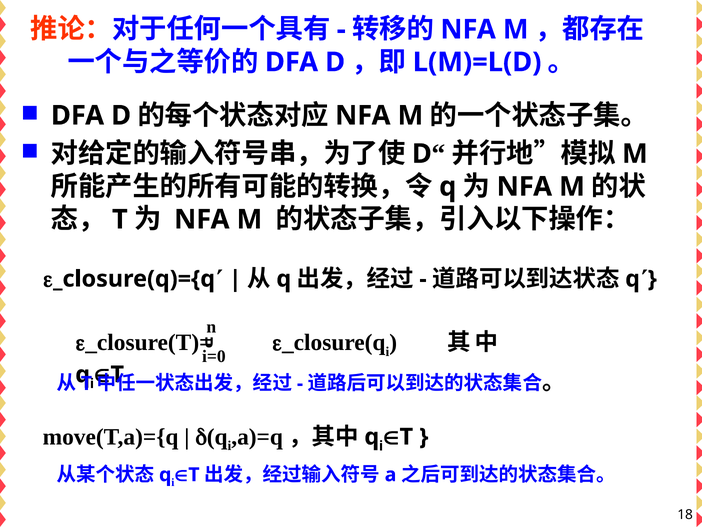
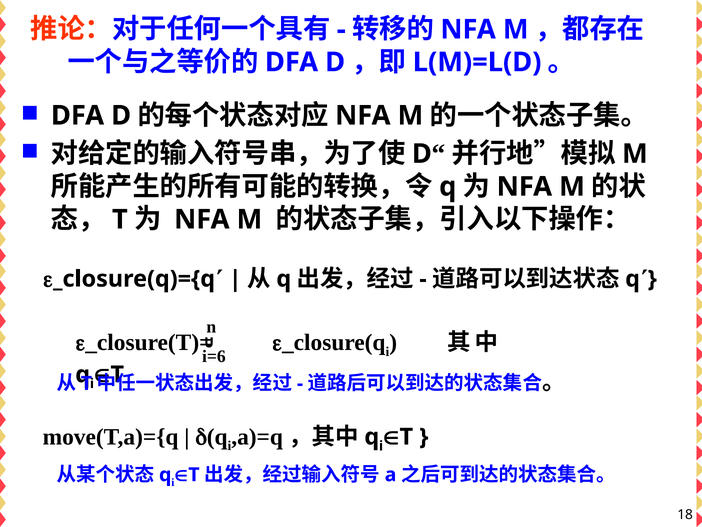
i=0: i=0 -> i=6
